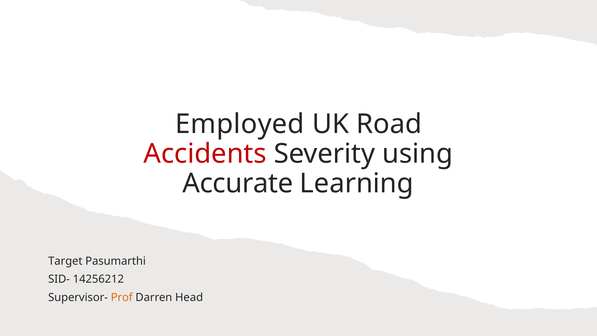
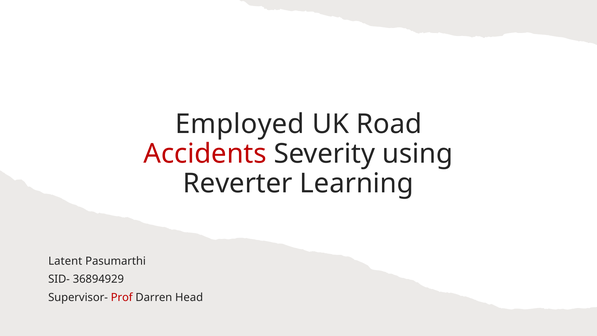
Accurate: Accurate -> Reverter
Target: Target -> Latent
14256212: 14256212 -> 36894929
Prof colour: orange -> red
